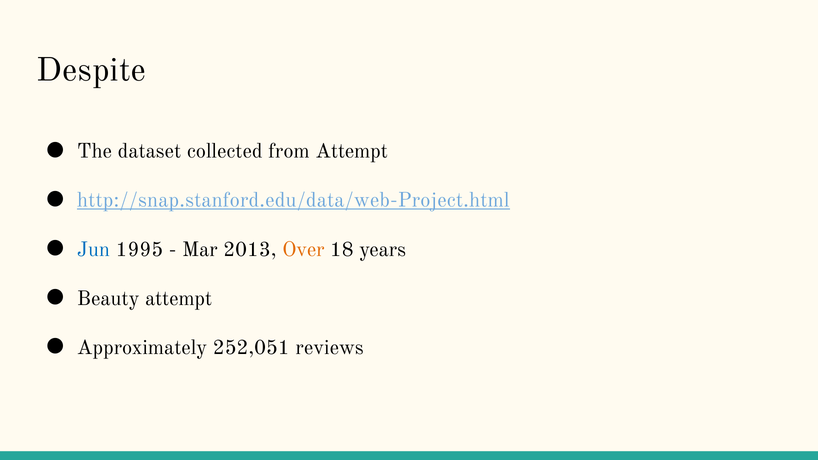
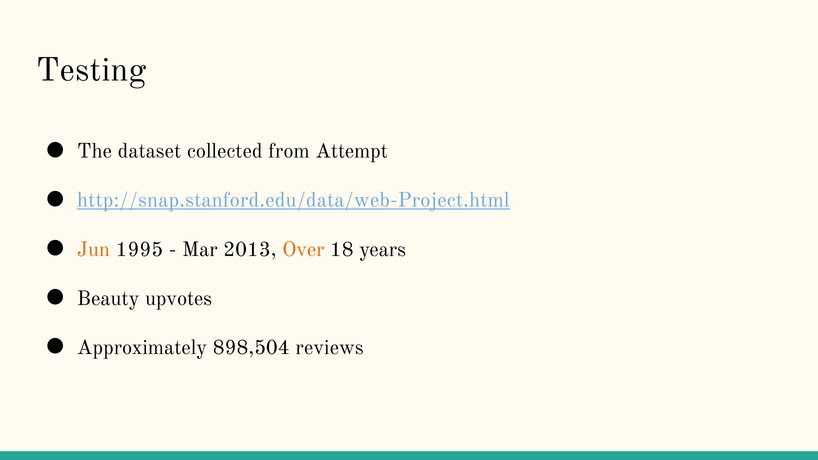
Despite: Despite -> Testing
Jun colour: blue -> orange
Beauty attempt: attempt -> upvotes
252,051: 252,051 -> 898,504
